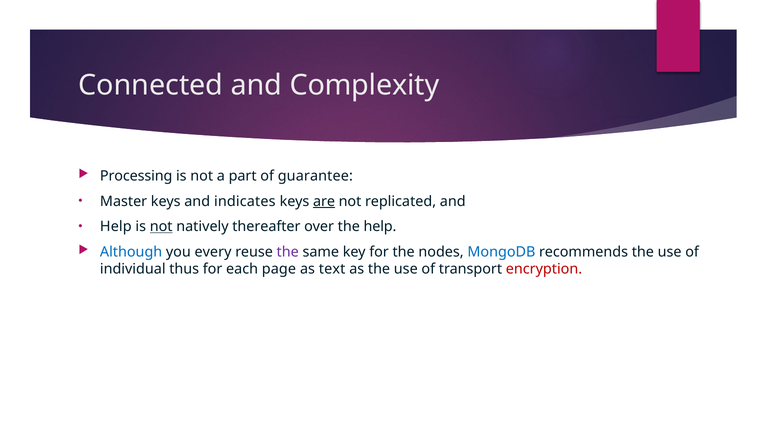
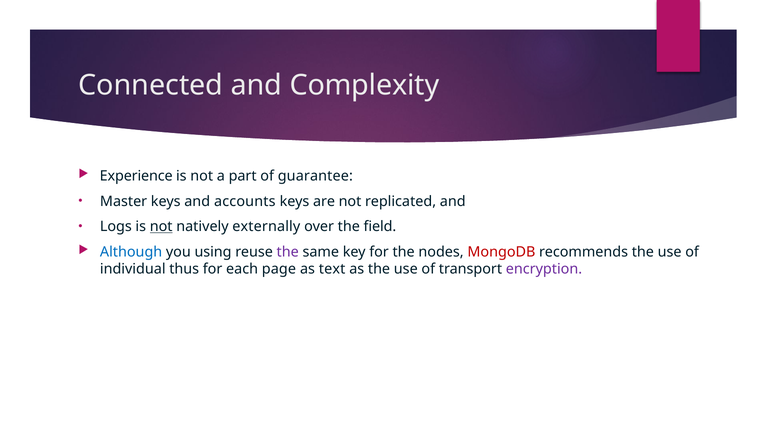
Processing: Processing -> Experience
indicates: indicates -> accounts
are underline: present -> none
Help at (116, 227): Help -> Logs
thereafter: thereafter -> externally
the help: help -> field
every: every -> using
MongoDB colour: blue -> red
encryption colour: red -> purple
